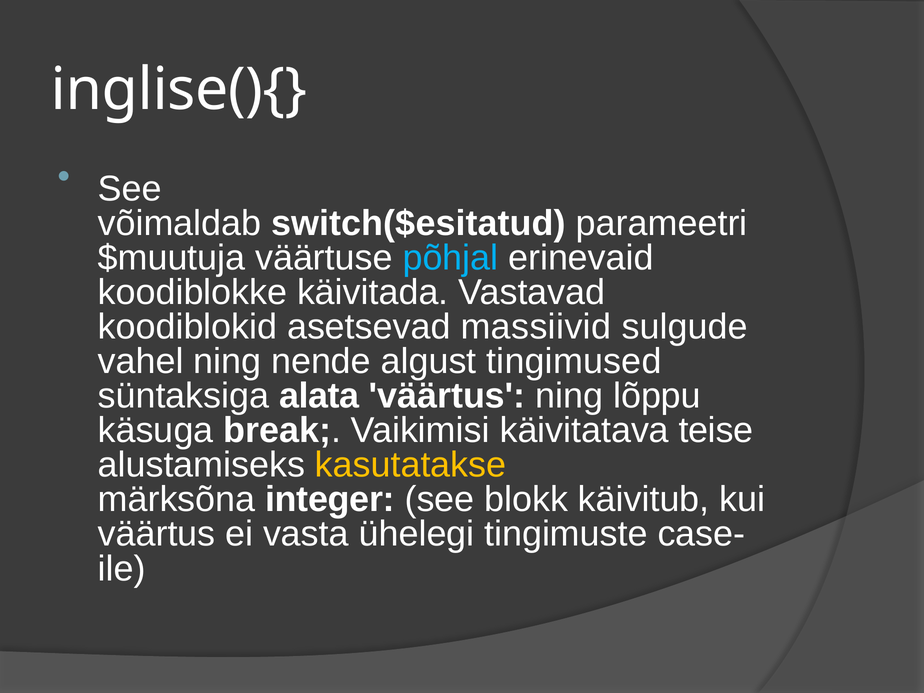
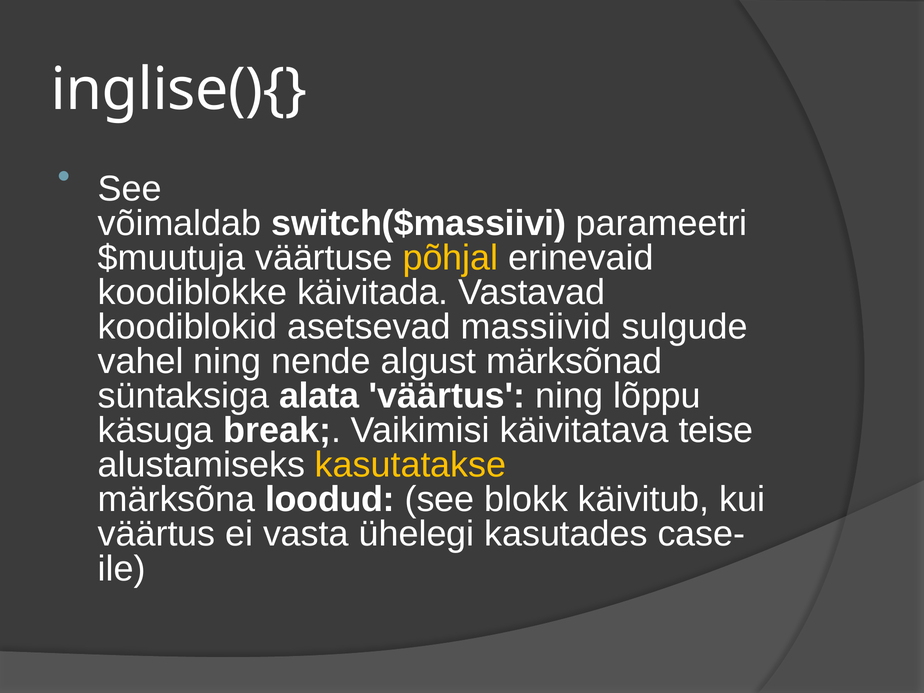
switch($esitatud: switch($esitatud -> switch($massiivi
põhjal colour: light blue -> yellow
tingimused: tingimused -> märksõnad
integer: integer -> loodud
tingimuste: tingimuste -> kasutades
